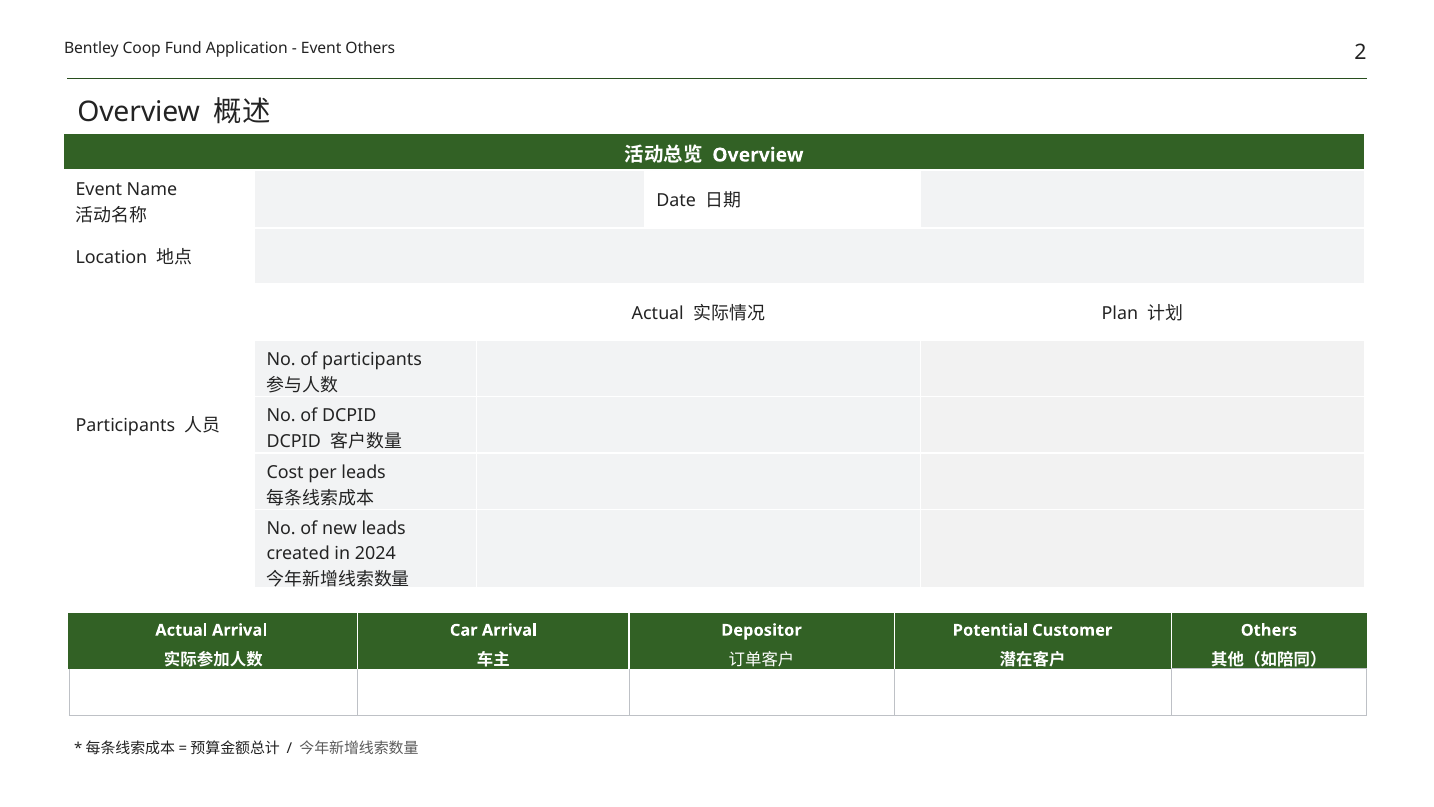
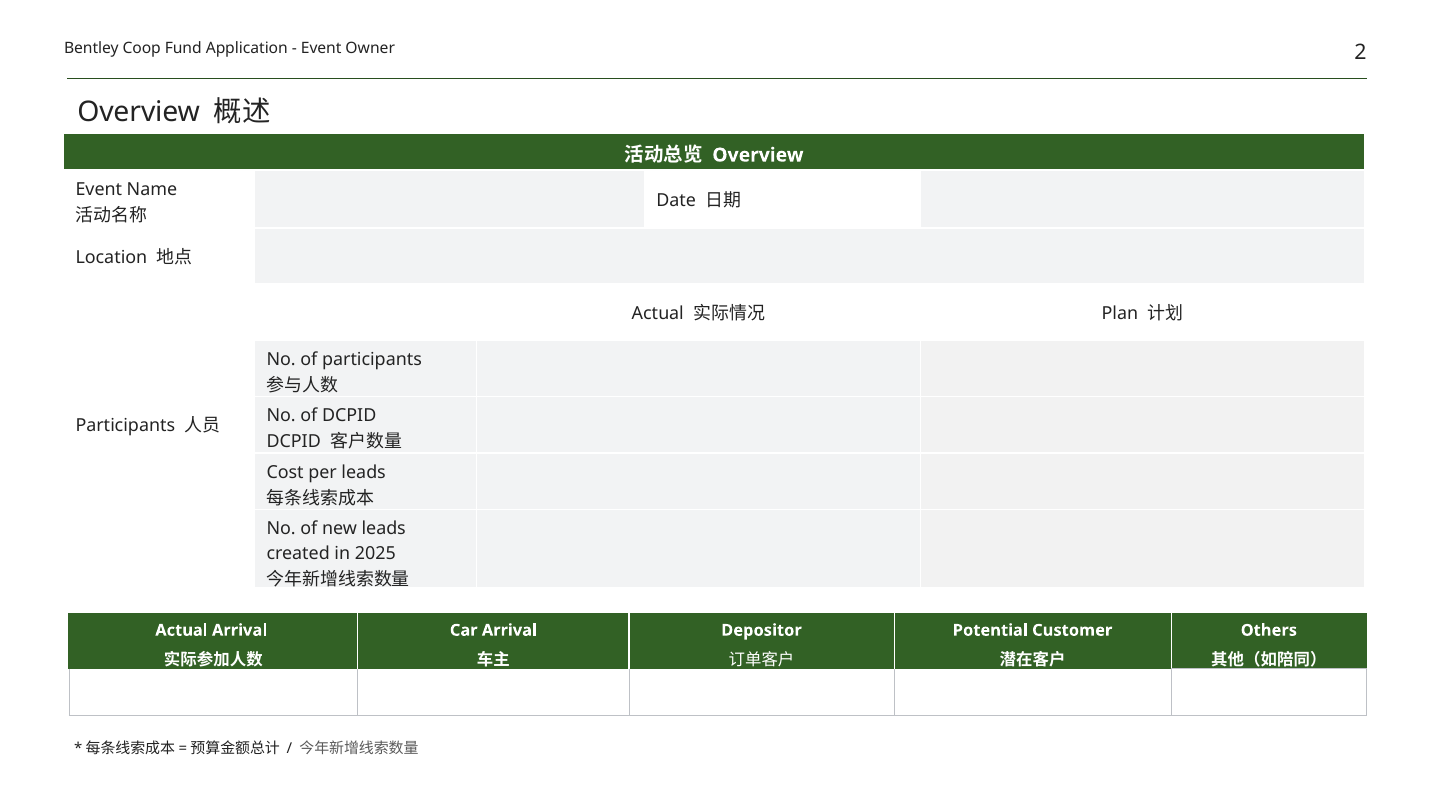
Event Others: Others -> Owner
2024: 2024 -> 2025
